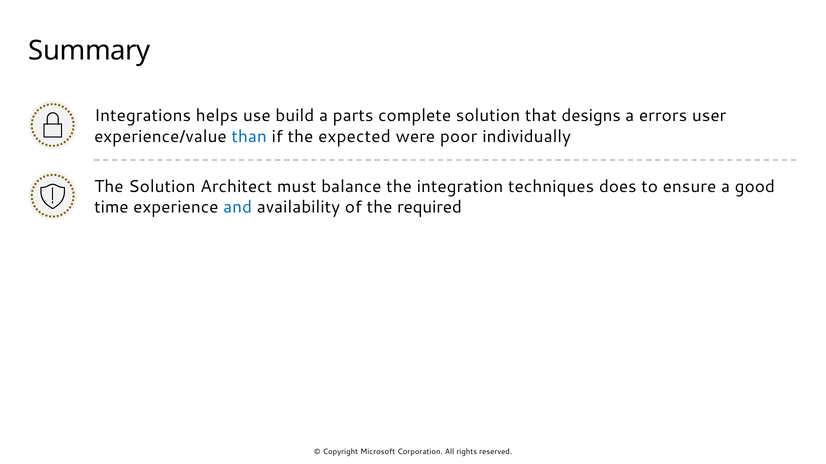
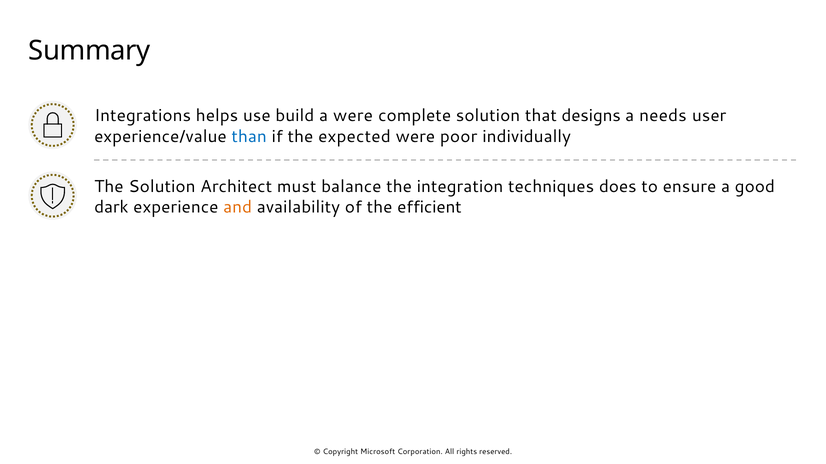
a parts: parts -> were
errors: errors -> needs
time: time -> dark
and colour: blue -> orange
required: required -> efficient
